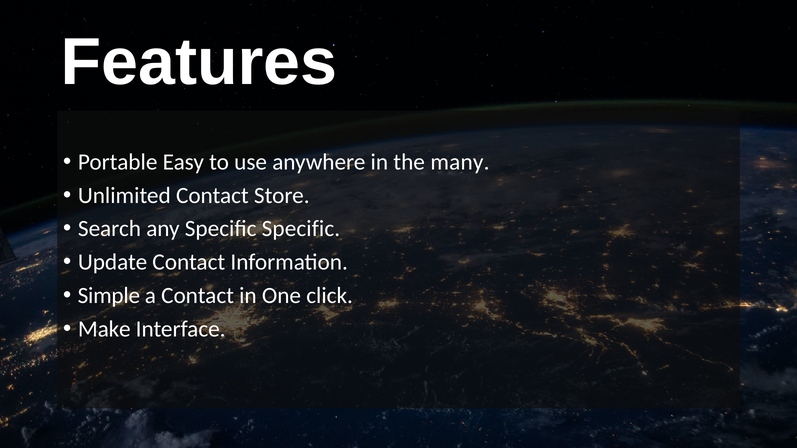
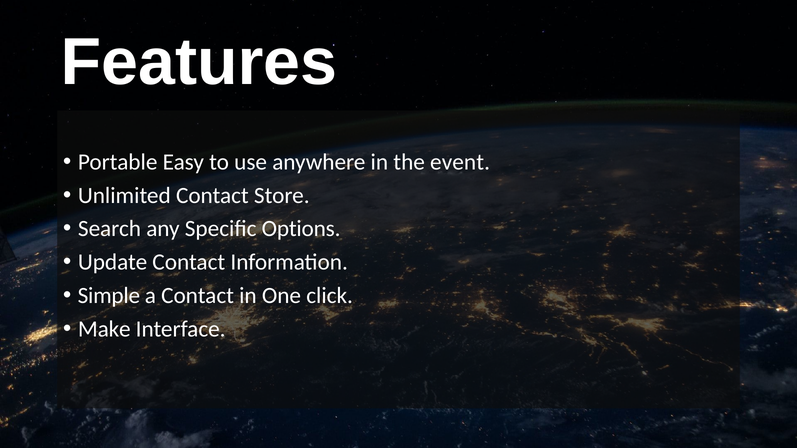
many: many -> event
Specific Specific: Specific -> Options
